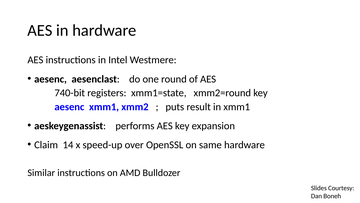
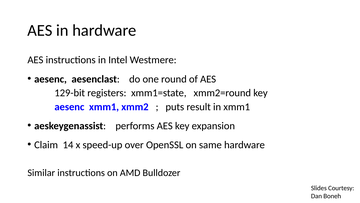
740-bit: 740-bit -> 129-bit
